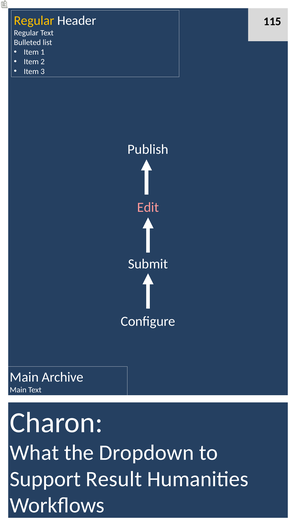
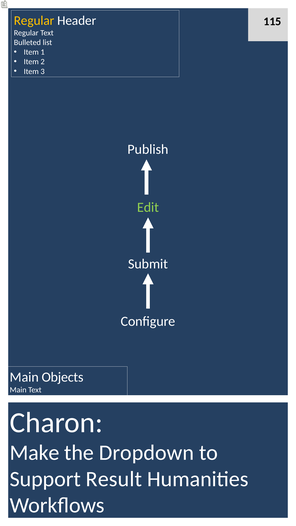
Edit colour: pink -> light green
Archive: Archive -> Objects
What: What -> Make
